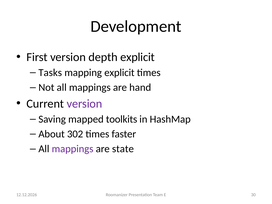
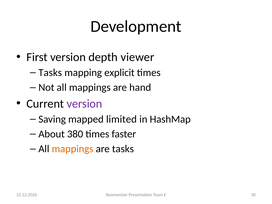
depth explicit: explicit -> viewer
toolkits: toolkits -> limited
302: 302 -> 380
mappings at (73, 149) colour: purple -> orange
are state: state -> tasks
